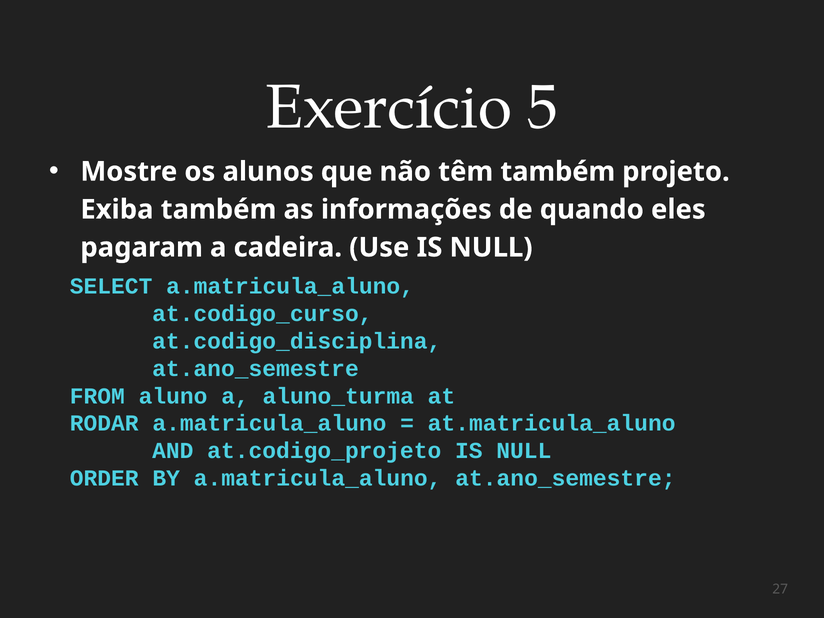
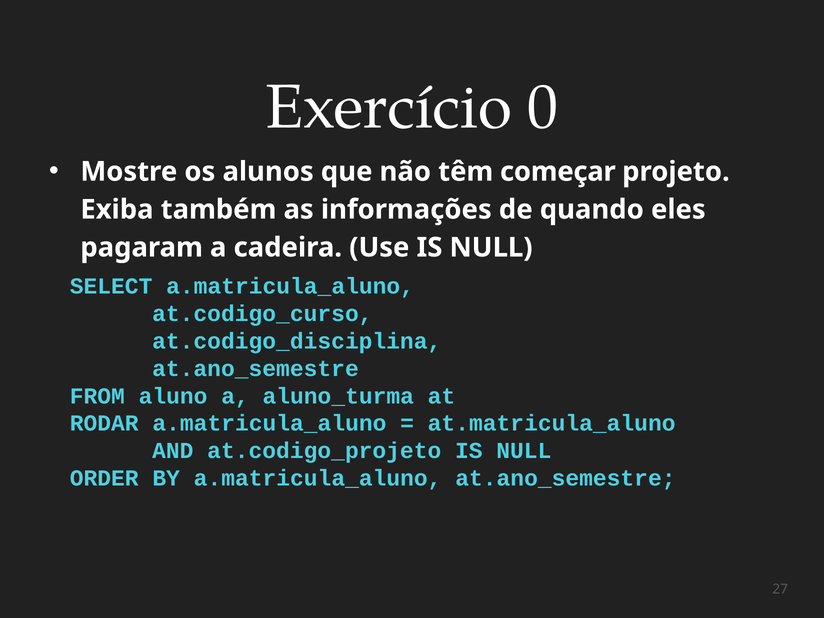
5: 5 -> 0
têm também: também -> começar
